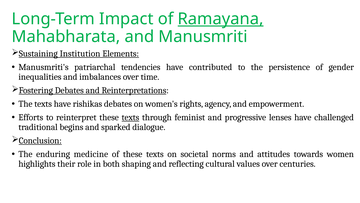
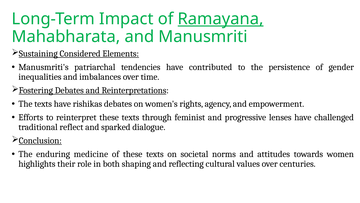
Institution: Institution -> Considered
texts at (130, 117) underline: present -> none
begins: begins -> reflect
